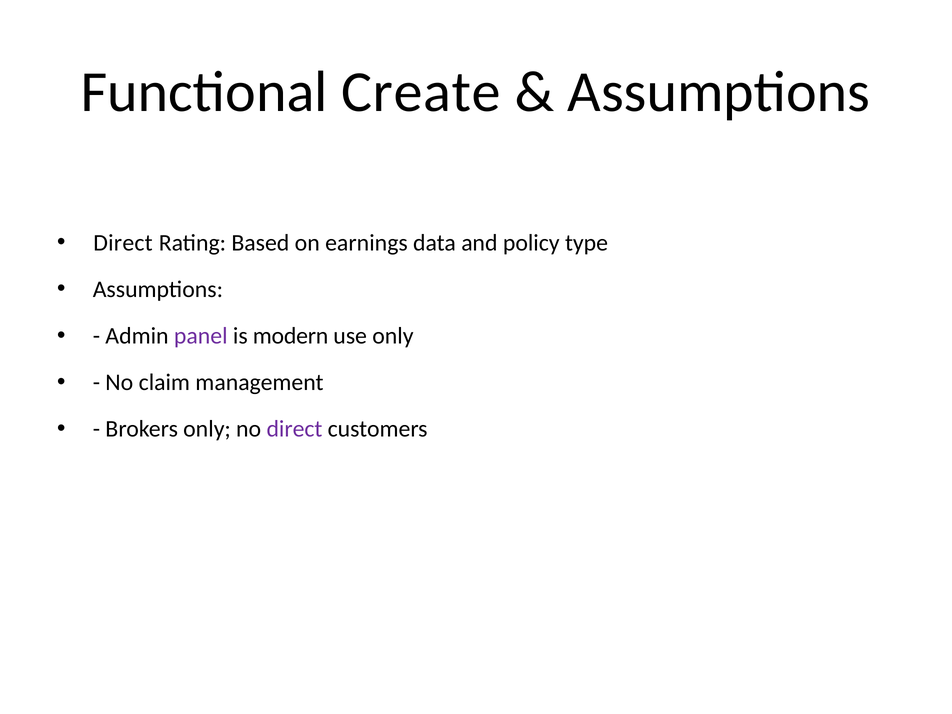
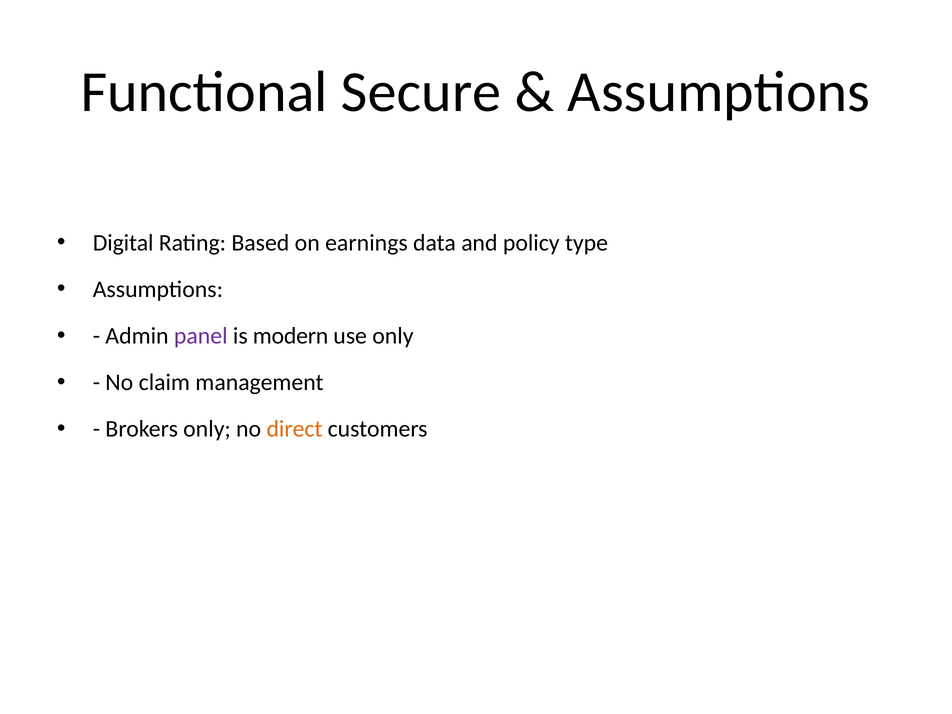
Create: Create -> Secure
Direct at (123, 243): Direct -> Digital
direct at (294, 429) colour: purple -> orange
